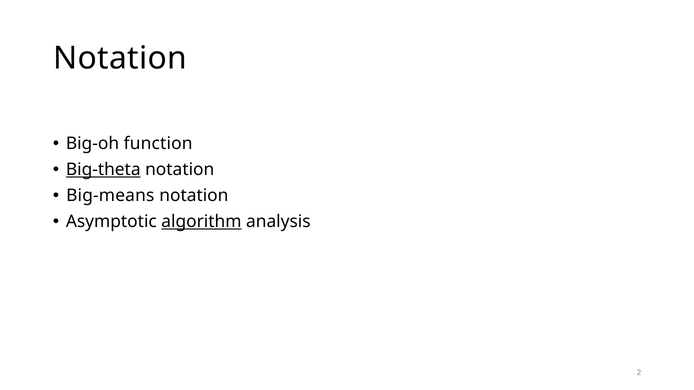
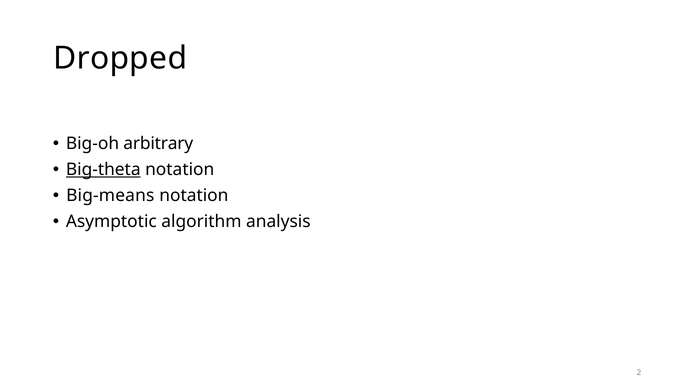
Notation at (120, 58): Notation -> Dropped
function: function -> arbitrary
algorithm underline: present -> none
